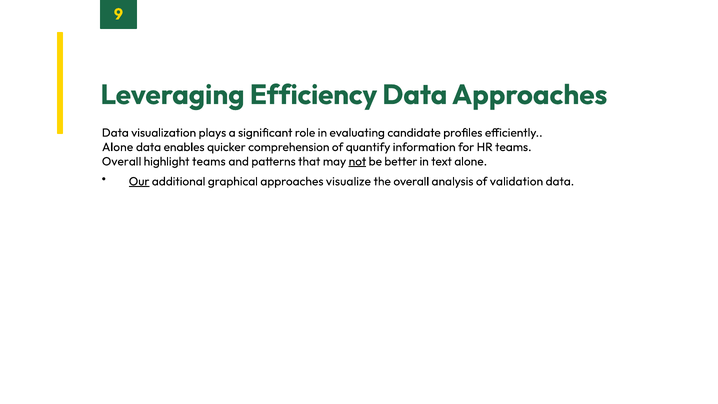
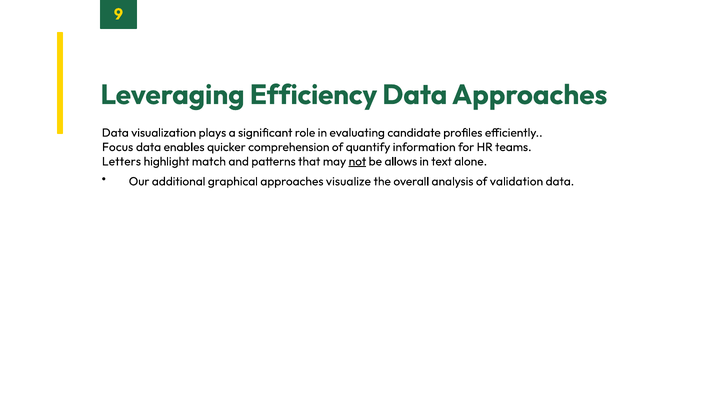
Alone at (118, 147): Alone -> Focus
Overall at (122, 161): Overall -> Letters
highlight teams: teams -> match
better: better -> allows
Our underline: present -> none
